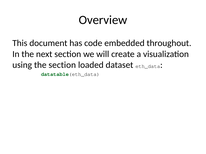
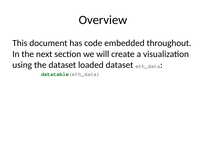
the section: section -> dataset
